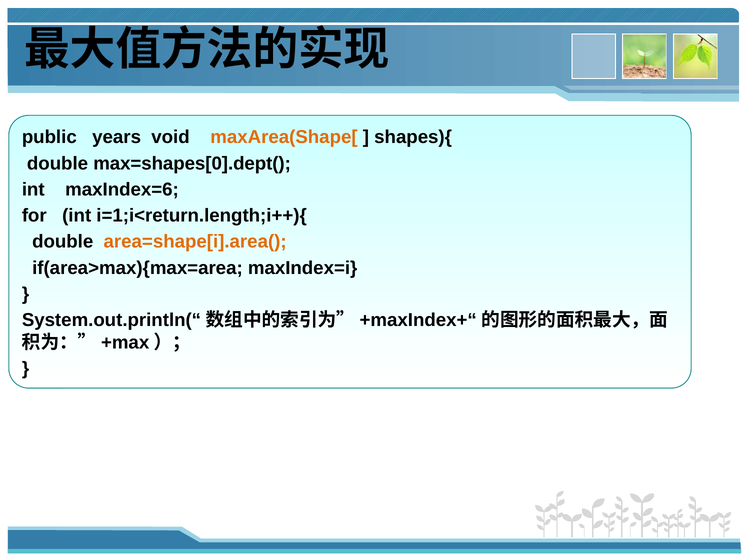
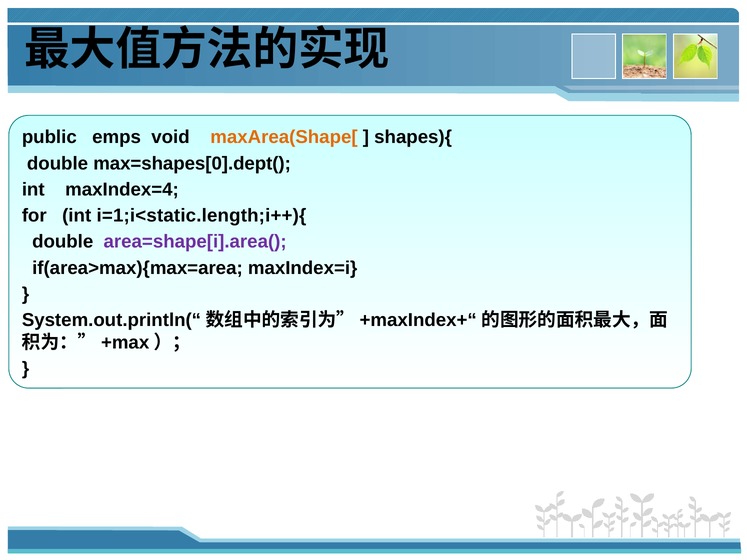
years: years -> emps
maxIndex=6: maxIndex=6 -> maxIndex=4
i=1;i<return.length;i++){: i=1;i<return.length;i++){ -> i=1;i<static.length;i++){
area=shape[i].area( colour: orange -> purple
